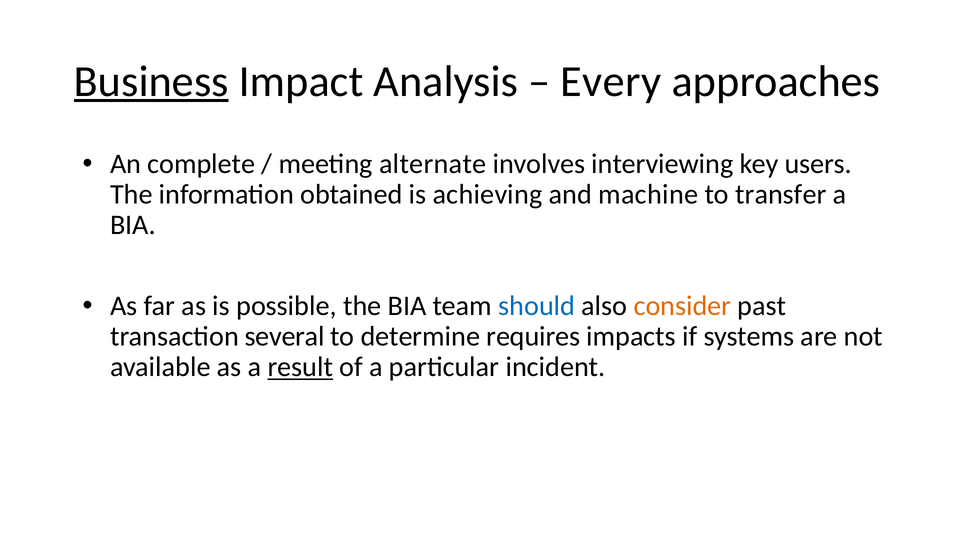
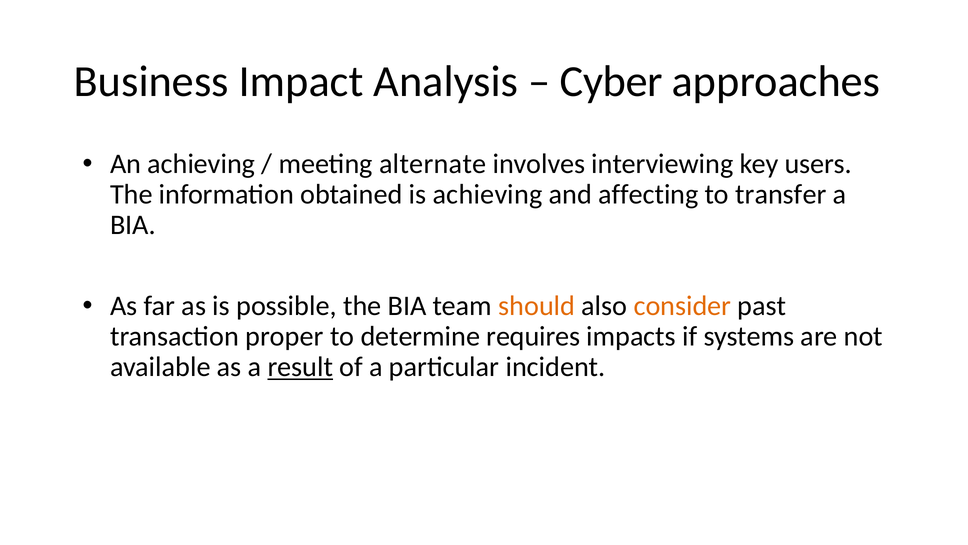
Business underline: present -> none
Every: Every -> Cyber
An complete: complete -> achieving
machine: machine -> affecting
should colour: blue -> orange
several: several -> proper
